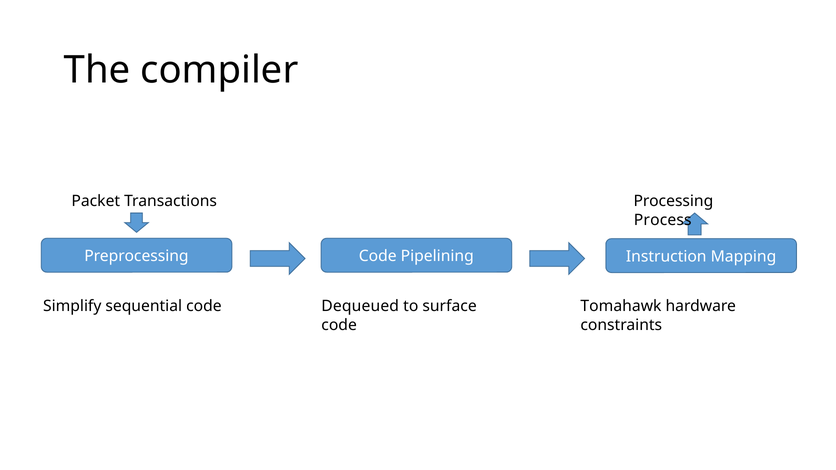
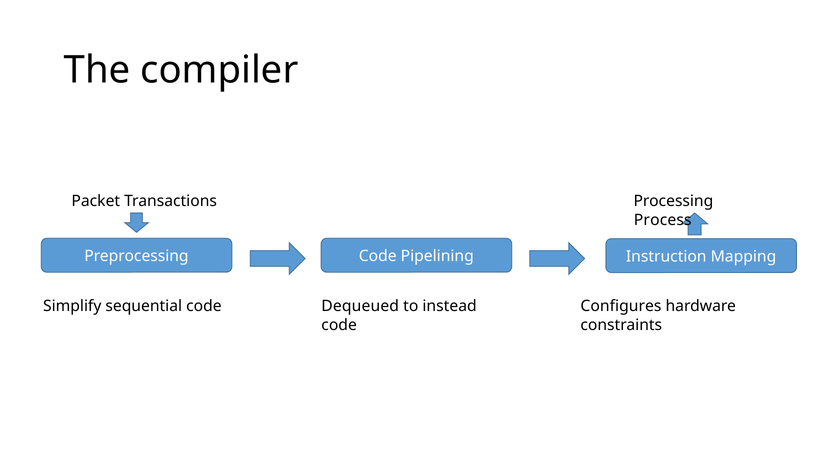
surface: surface -> instead
Tomahawk: Tomahawk -> Configures
